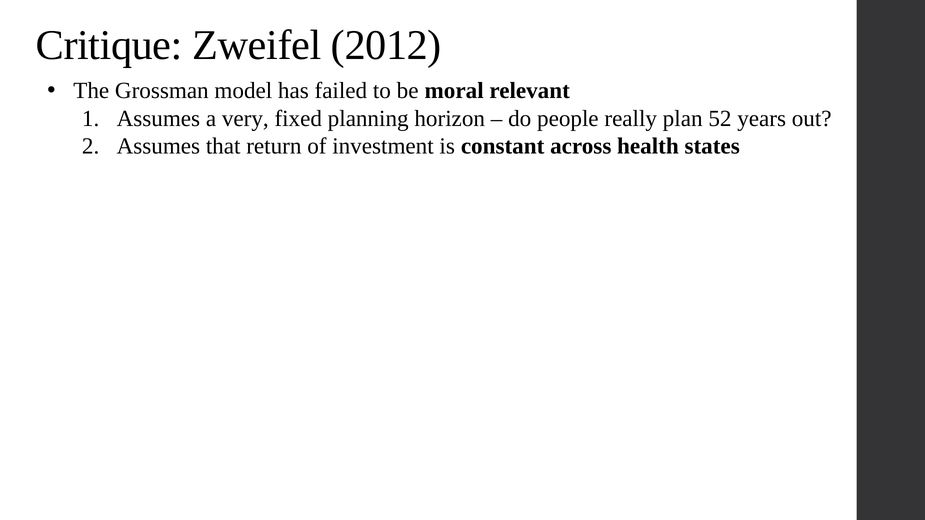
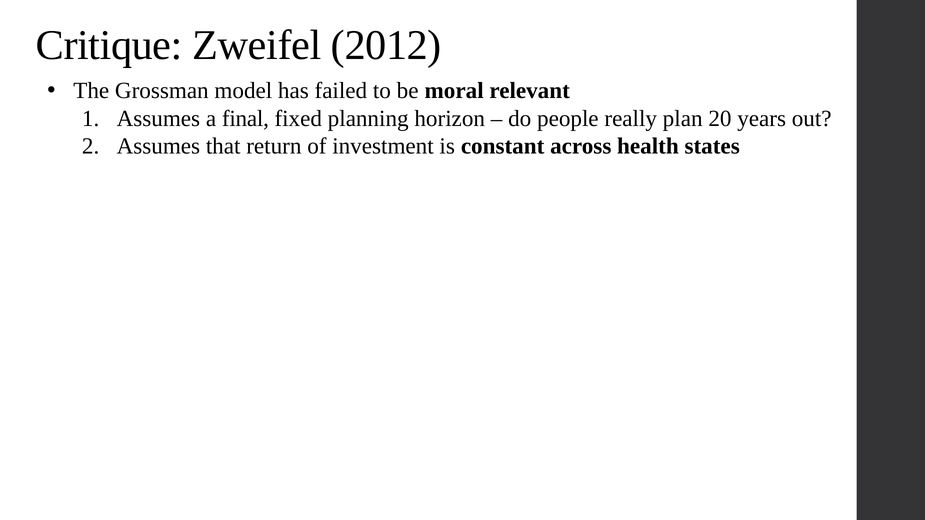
very: very -> final
52: 52 -> 20
